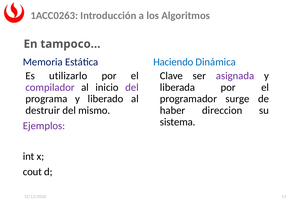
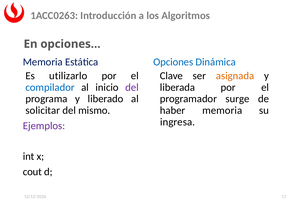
tampoco…: tampoco… -> opciones…
Haciendo: Haciendo -> Opciones
asignada colour: purple -> orange
compilador colour: purple -> blue
destruir: destruir -> solicitar
haber direccion: direccion -> memoria
sistema: sistema -> ingresa
